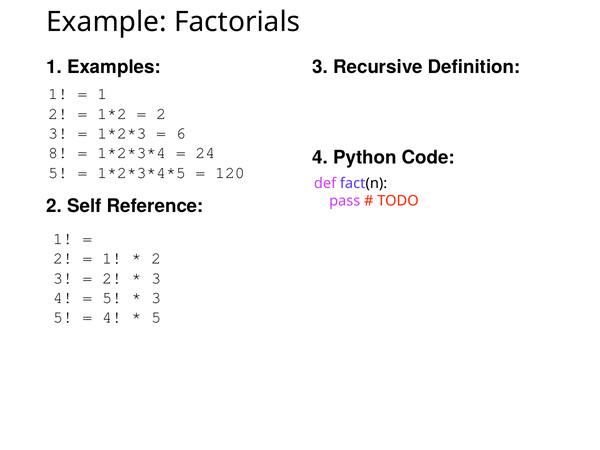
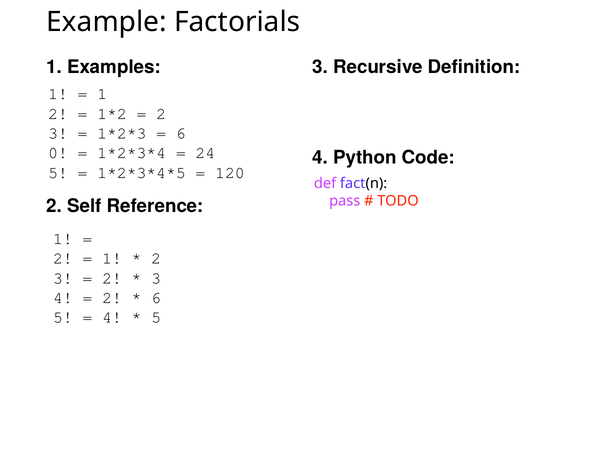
8: 8 -> 0
5 at (112, 298): 5 -> 2
3 at (156, 298): 3 -> 6
